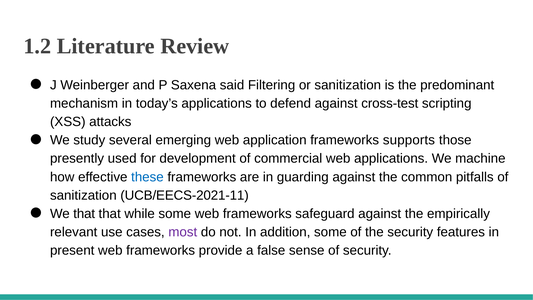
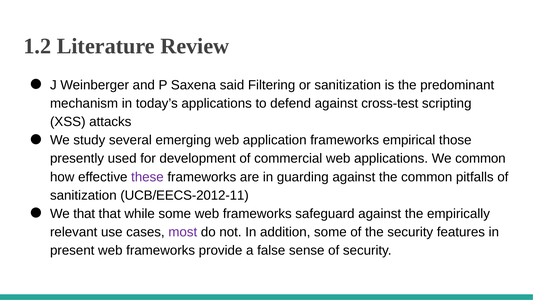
supports: supports -> empirical
We machine: machine -> common
these colour: blue -> purple
UCB/EECS-2021-11: UCB/EECS-2021-11 -> UCB/EECS-2012-11
